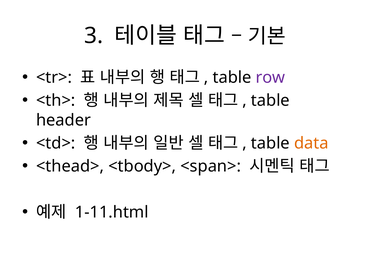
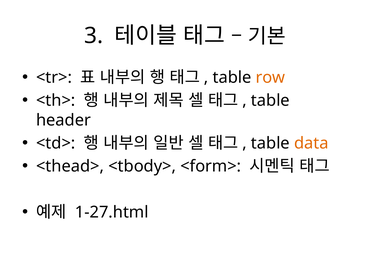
row colour: purple -> orange
<span>: <span> -> <form>
1-11.html: 1-11.html -> 1-27.html
